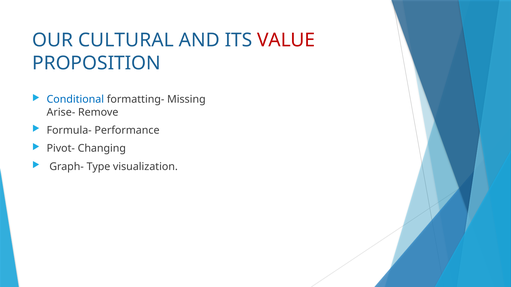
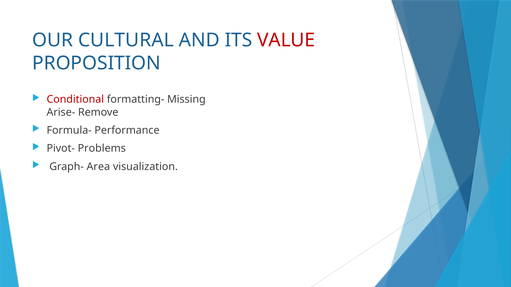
Conditional colour: blue -> red
Changing: Changing -> Problems
Type: Type -> Area
